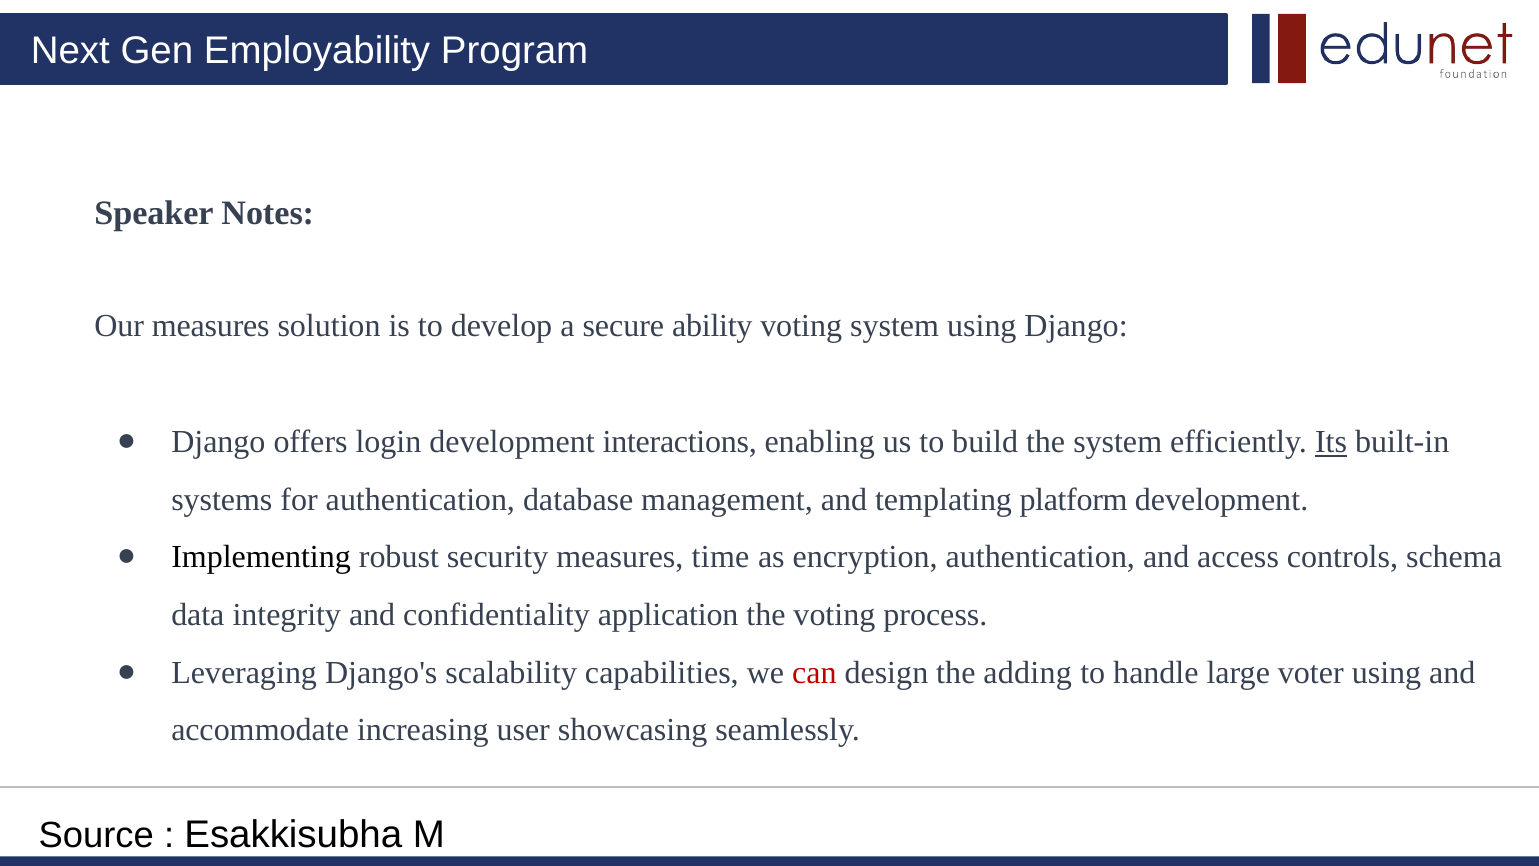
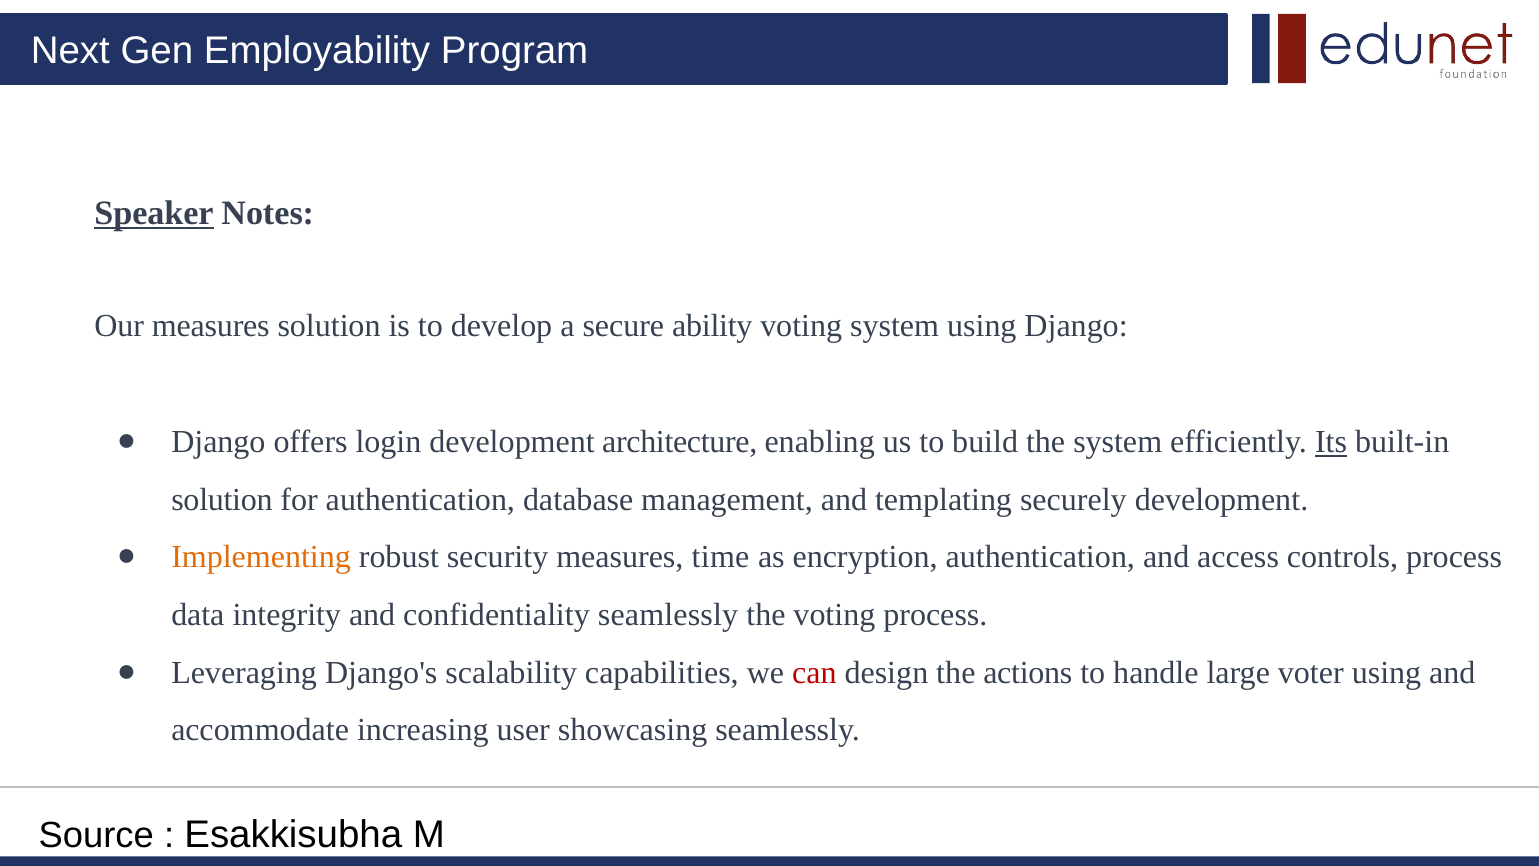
Speaker underline: none -> present
interactions: interactions -> architecture
systems at (222, 499): systems -> solution
platform: platform -> securely
Implementing colour: black -> orange
controls schema: schema -> process
confidentiality application: application -> seamlessly
adding: adding -> actions
